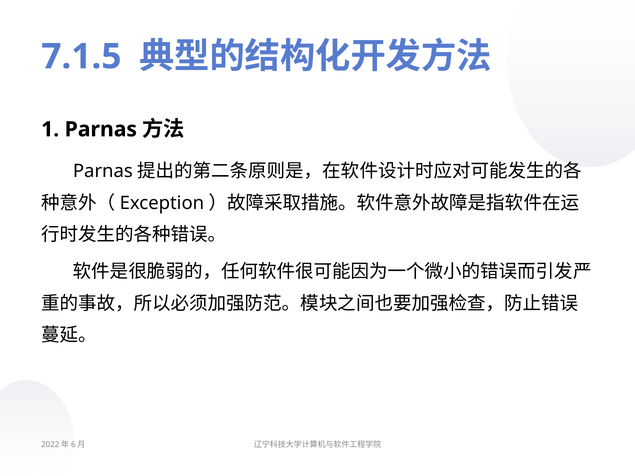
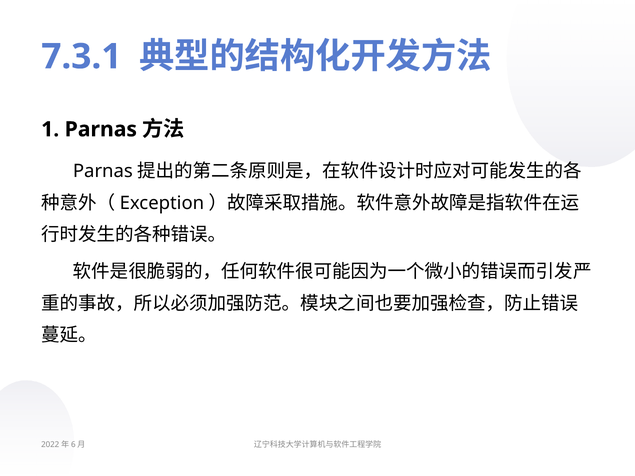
7.1.5: 7.1.5 -> 7.3.1
